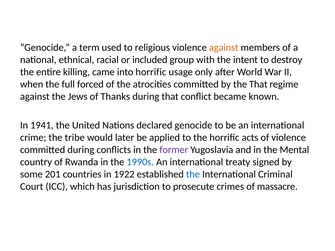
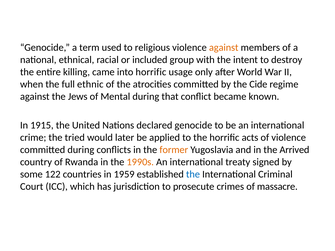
forced: forced -> ethnic
the That: That -> Cide
Thanks: Thanks -> Mental
1941: 1941 -> 1915
tribe: tribe -> tried
former colour: purple -> orange
Mental: Mental -> Arrived
1990s colour: blue -> orange
201: 201 -> 122
1922: 1922 -> 1959
